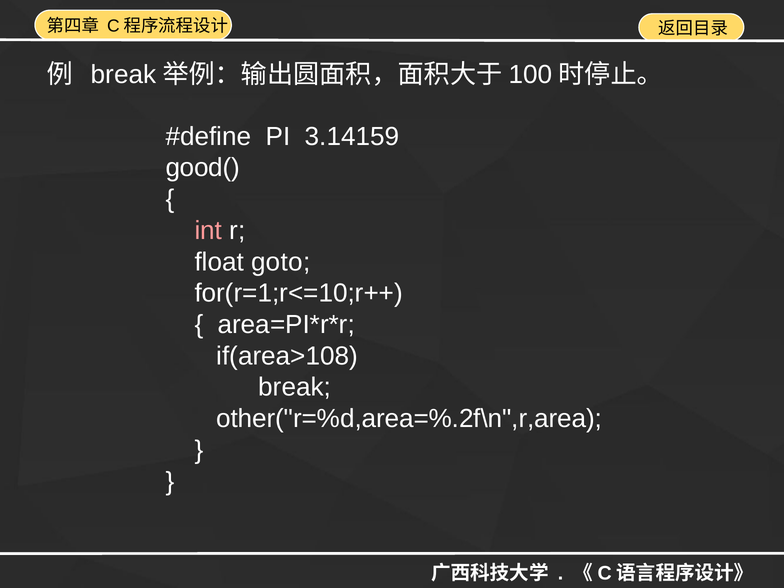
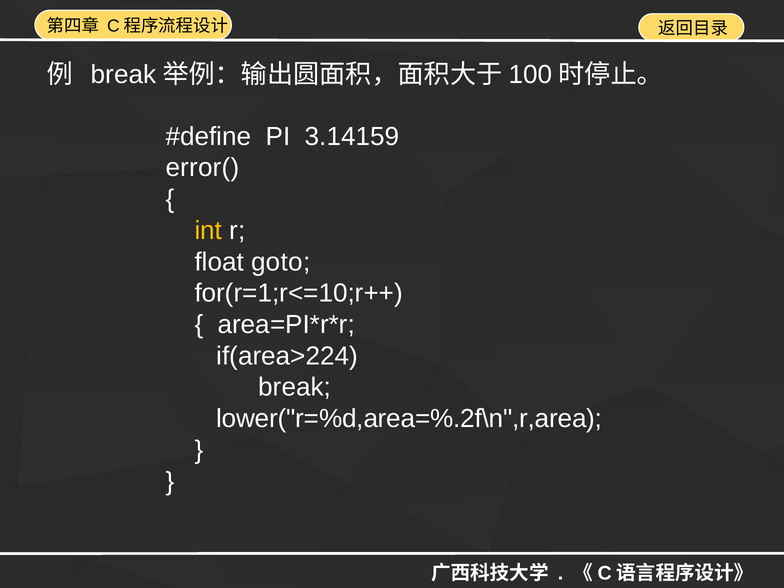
good(: good( -> error(
int colour: pink -> yellow
if(area>108: if(area>108 -> if(area>224
other("r=%d,area=%.2f\n",r,area: other("r=%d,area=%.2f\n",r,area -> lower("r=%d,area=%.2f\n",r,area
